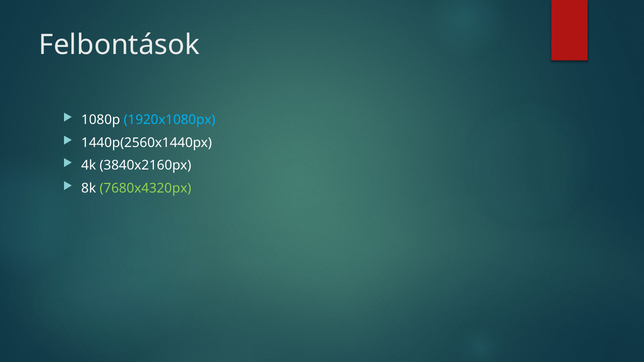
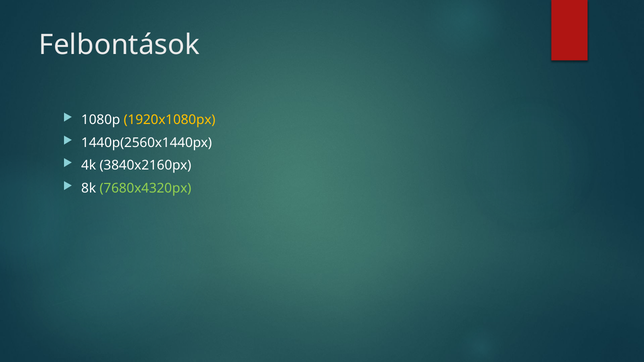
1920x1080px colour: light blue -> yellow
